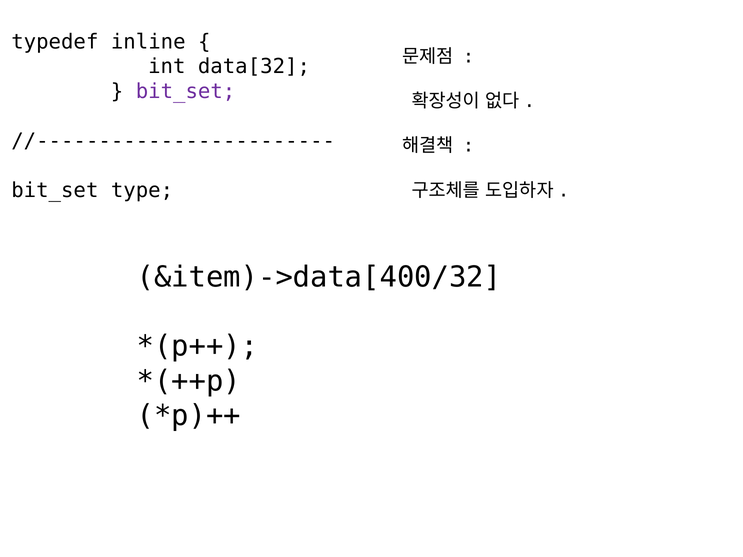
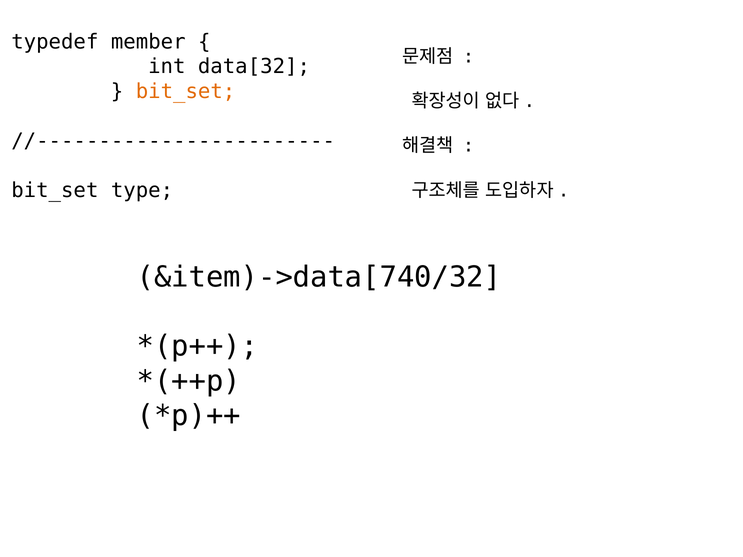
inline: inline -> member
bit_set at (186, 91) colour: purple -> orange
&item)->data[400/32: &item)->data[400/32 -> &item)->data[740/32
